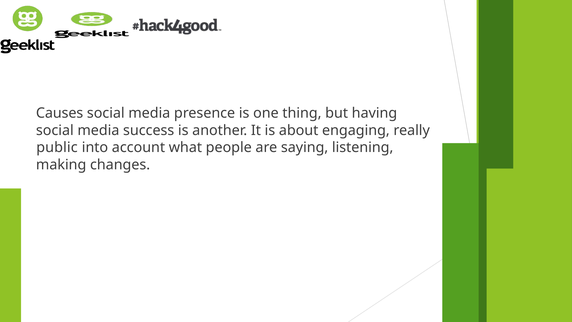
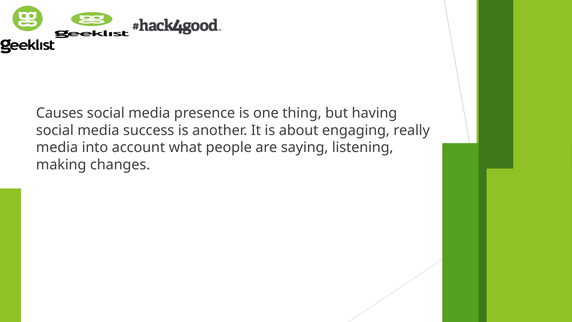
public at (57, 147): public -> media
